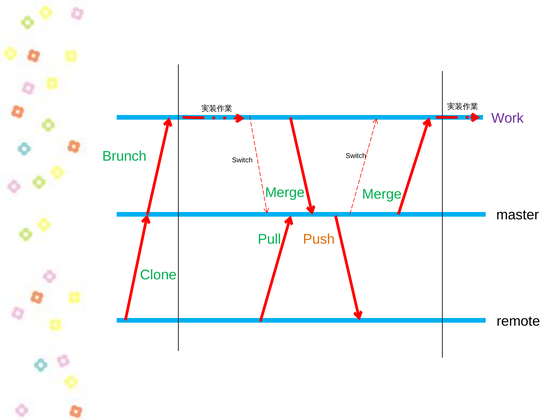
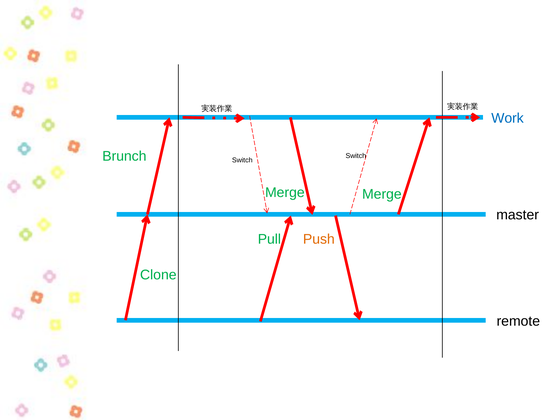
Work colour: purple -> blue
